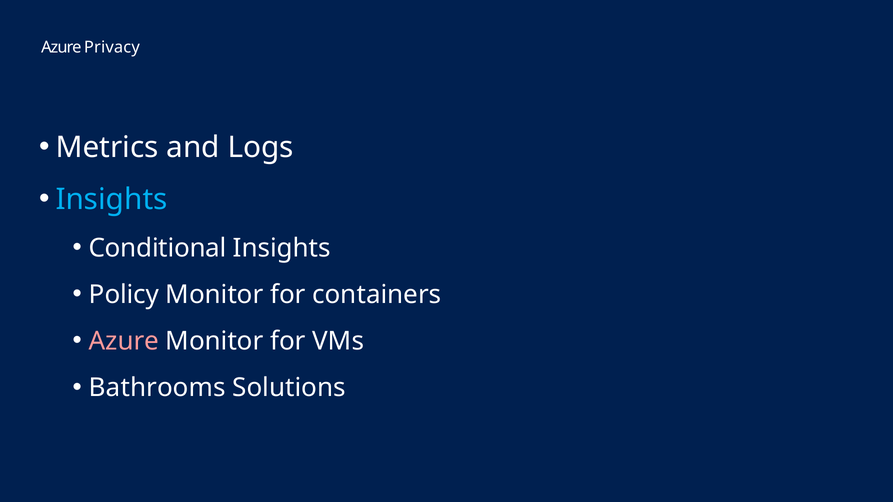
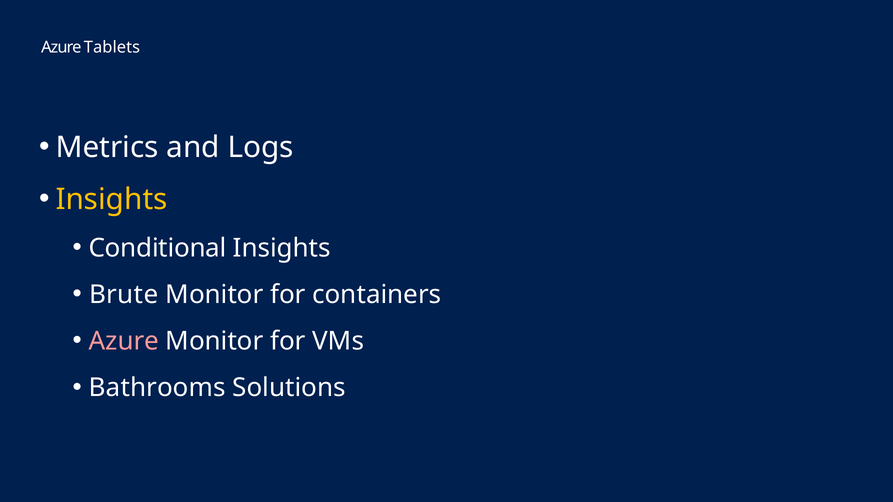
Privacy: Privacy -> Tablets
Insights at (112, 200) colour: light blue -> yellow
Policy: Policy -> Brute
